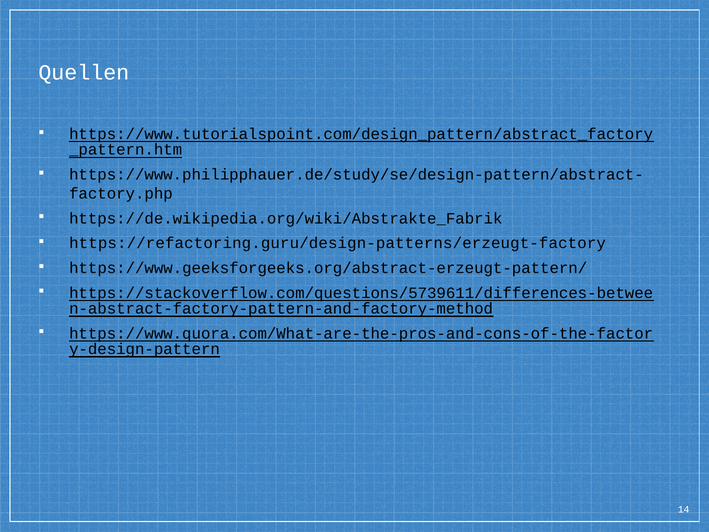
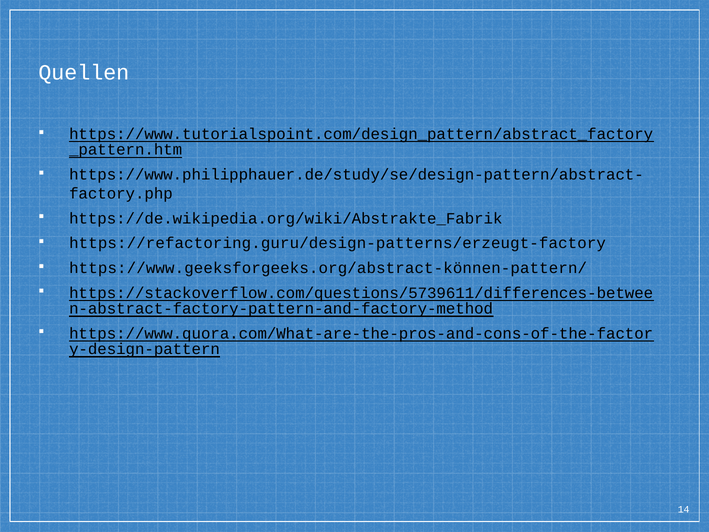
https://www.geeksforgeeks.org/abstract-erzeugt-pattern/: https://www.geeksforgeeks.org/abstract-erzeugt-pattern/ -> https://www.geeksforgeeks.org/abstract-können-pattern/
